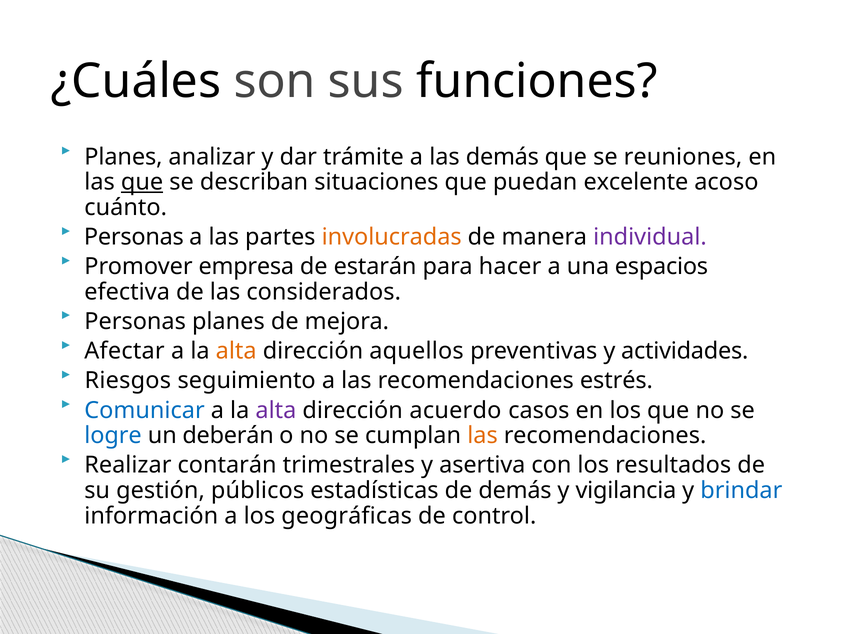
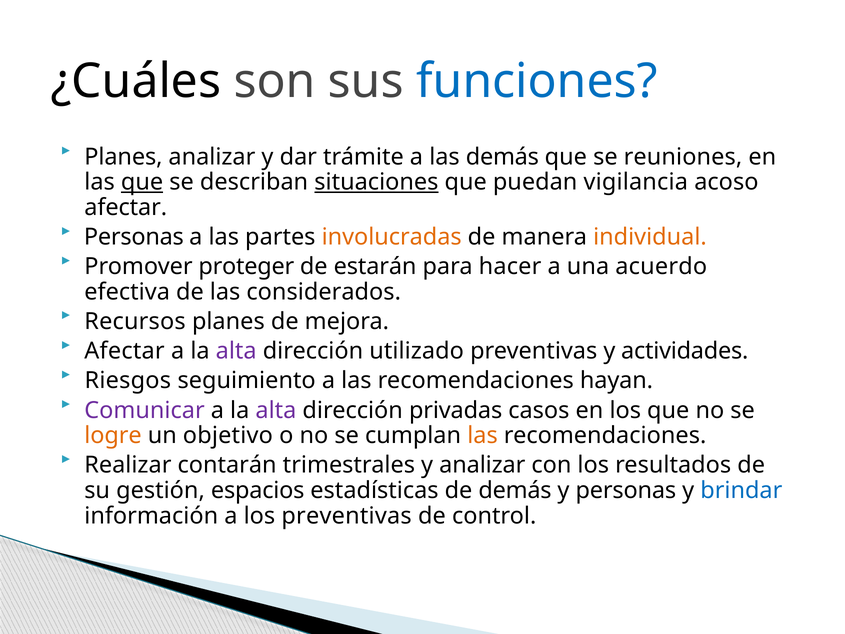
funciones colour: black -> blue
situaciones underline: none -> present
excelente: excelente -> vigilancia
cuánto at (126, 207): cuánto -> afectar
individual colour: purple -> orange
empresa: empresa -> proteger
espacios: espacios -> acuerdo
Personas at (135, 321): Personas -> Recursos
alta at (236, 351) colour: orange -> purple
aquellos: aquellos -> utilizado
estrés: estrés -> hayan
Comunicar colour: blue -> purple
acuerdo: acuerdo -> privadas
logre colour: blue -> orange
deberán: deberán -> objetivo
y asertiva: asertiva -> analizar
públicos: públicos -> espacios
y vigilancia: vigilancia -> personas
los geográficas: geográficas -> preventivas
